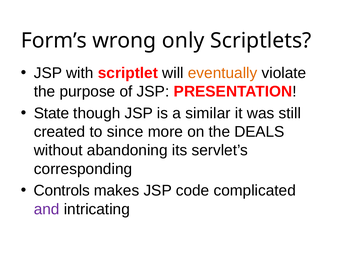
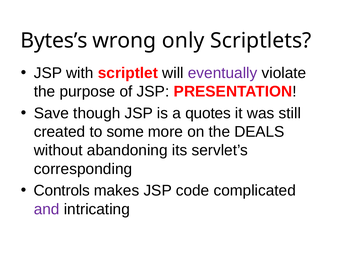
Form’s: Form’s -> Bytes’s
eventually colour: orange -> purple
State: State -> Save
similar: similar -> quotes
since: since -> some
